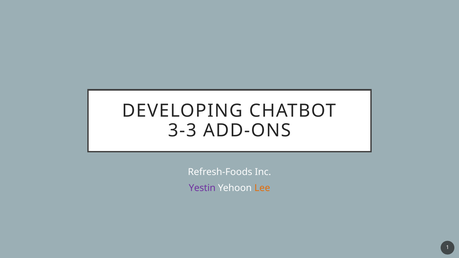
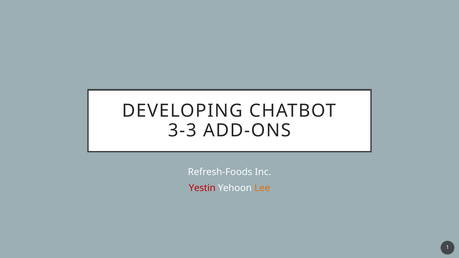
Yestin colour: purple -> red
